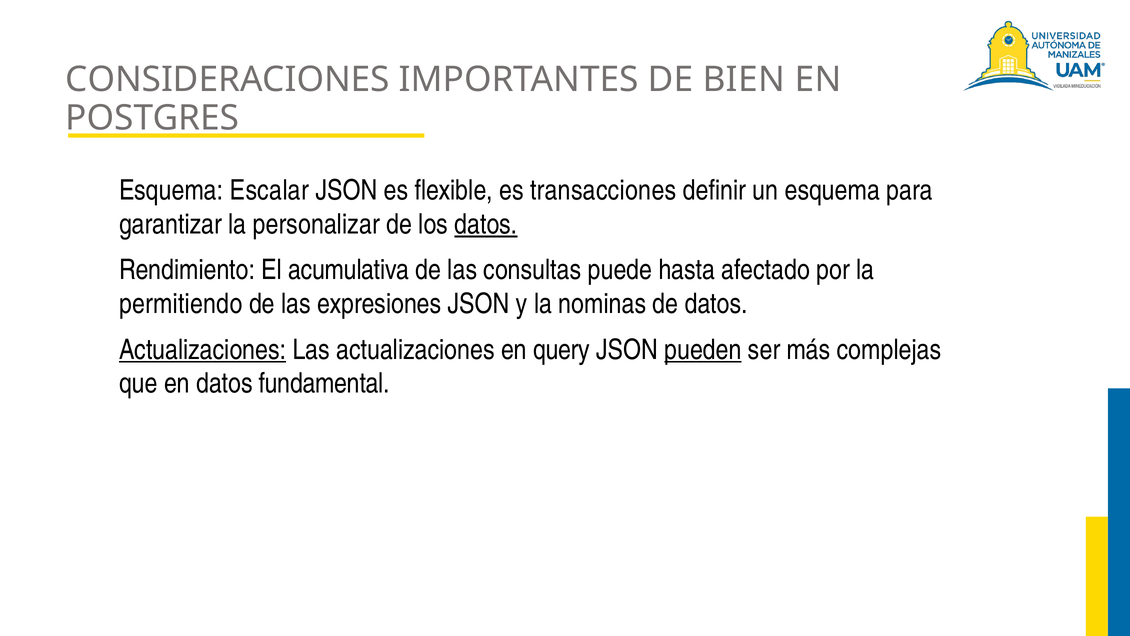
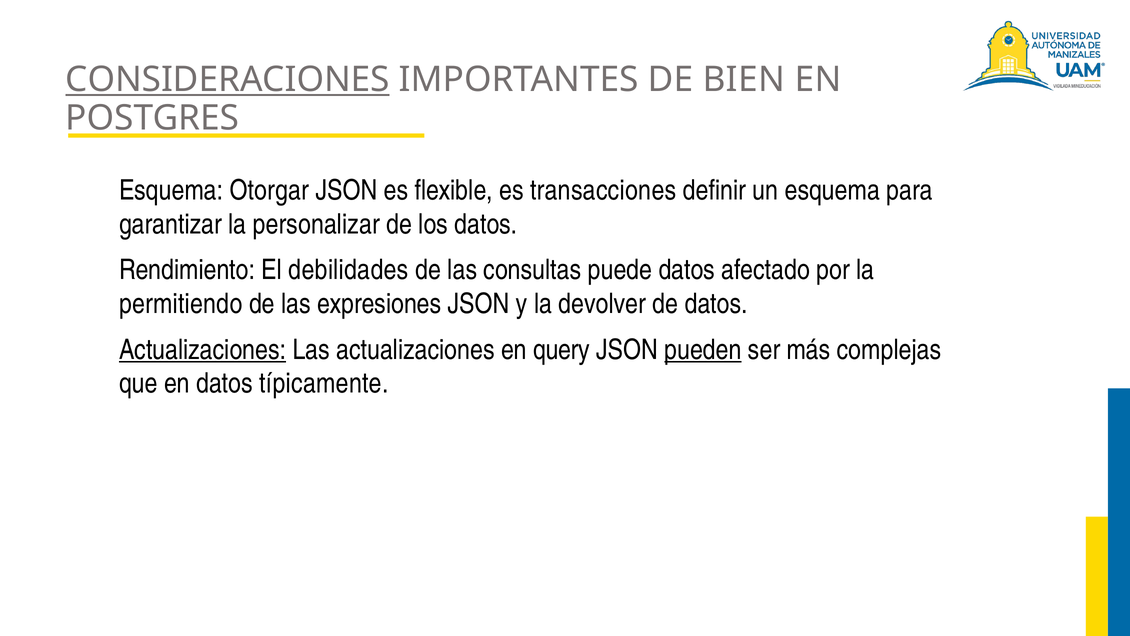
CONSIDERACIONES underline: none -> present
Escalar: Escalar -> Otorgar
datos at (486, 224) underline: present -> none
acumulativa: acumulativa -> debilidades
puede hasta: hasta -> datos
nominas: nominas -> devolver
fundamental: fundamental -> típicamente
